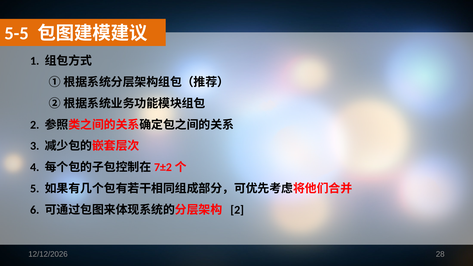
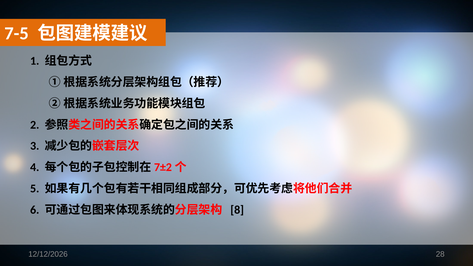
5-5: 5-5 -> 7-5
2 at (237, 210): 2 -> 8
